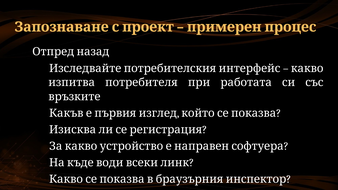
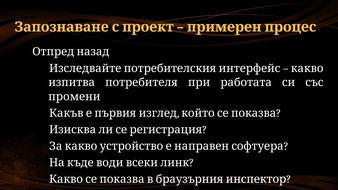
връзките: връзките -> промени
